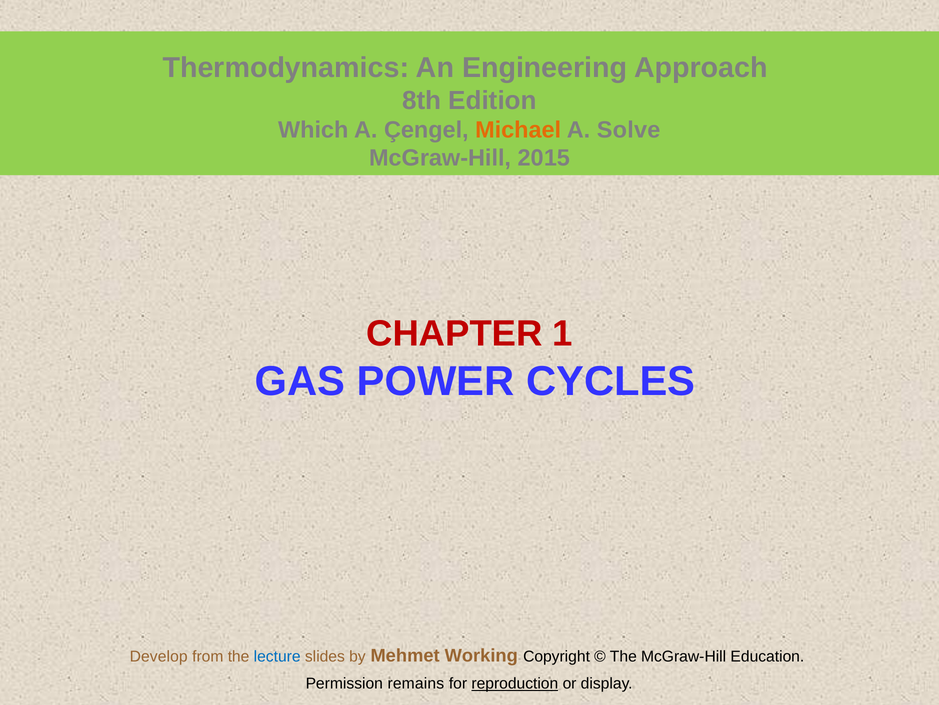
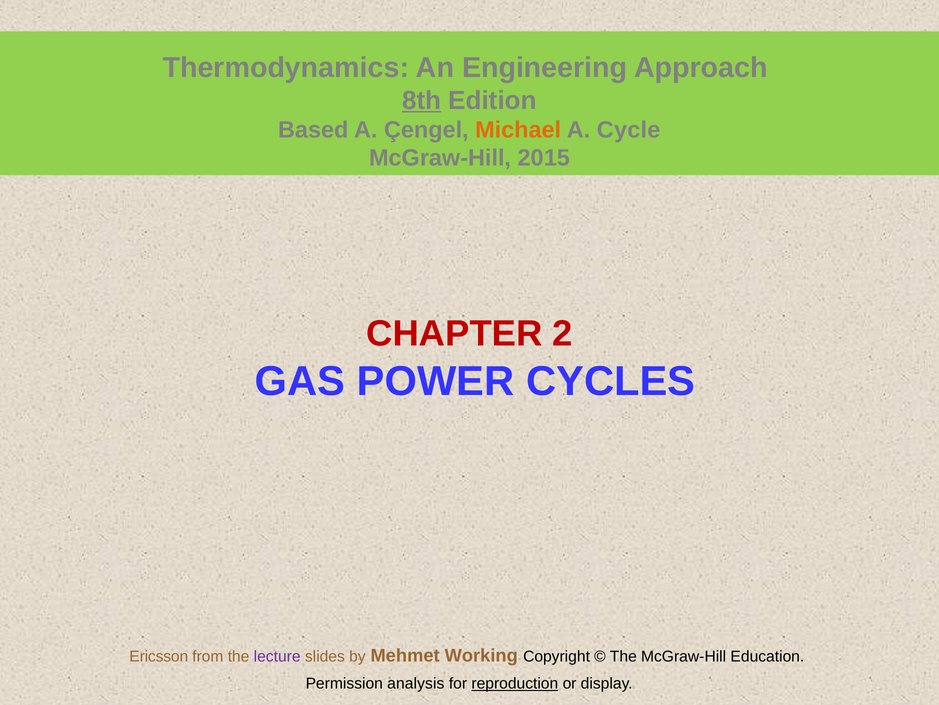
8th underline: none -> present
Which: Which -> Based
Solve: Solve -> Cycle
1: 1 -> 2
Develop: Develop -> Ericsson
lecture colour: blue -> purple
remains: remains -> analysis
